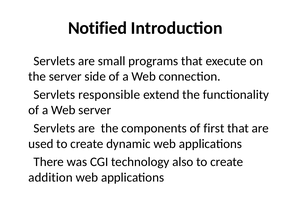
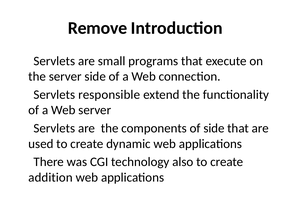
Notified: Notified -> Remove
of first: first -> side
